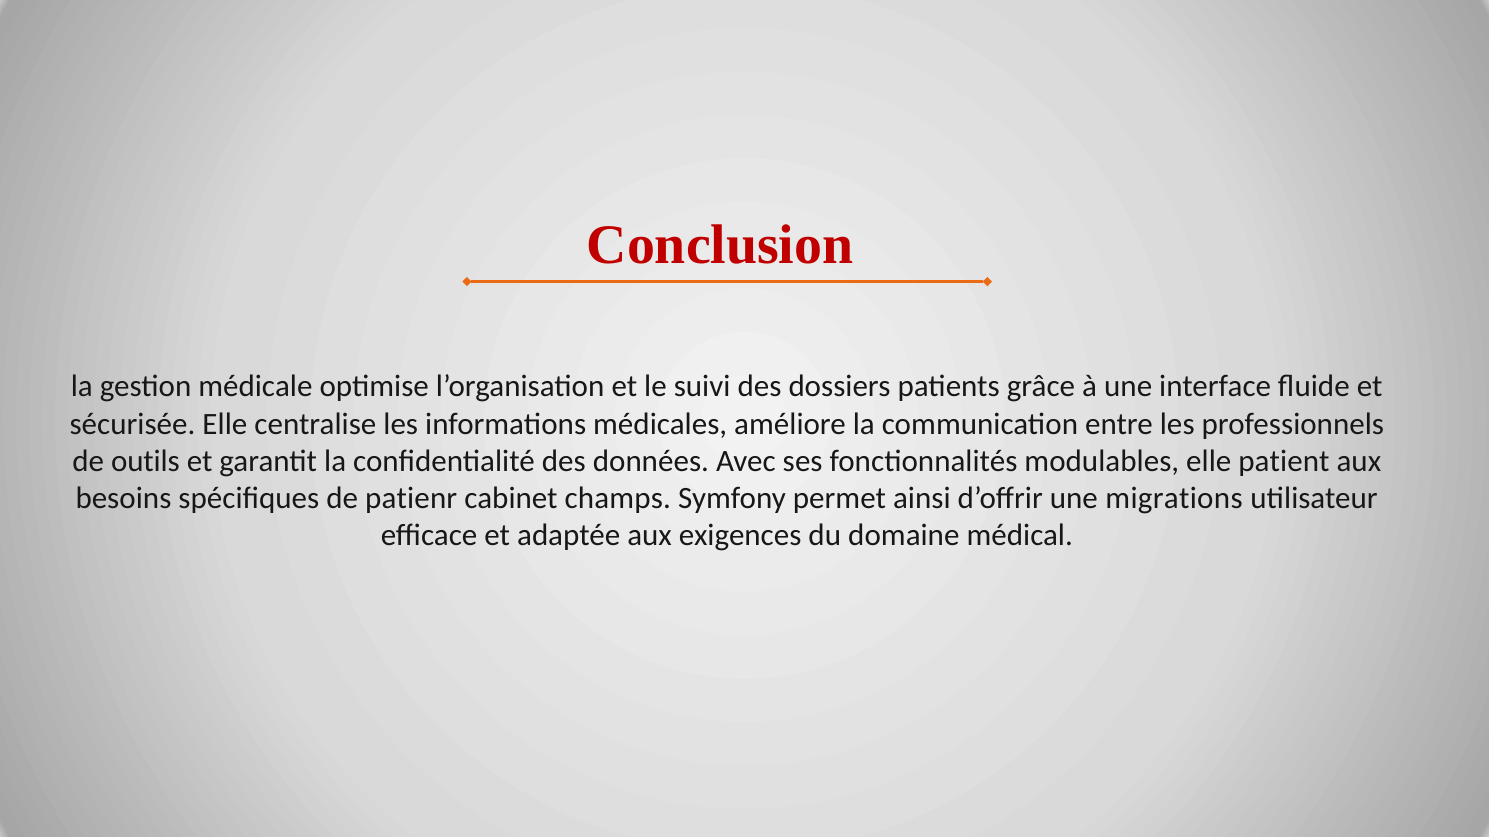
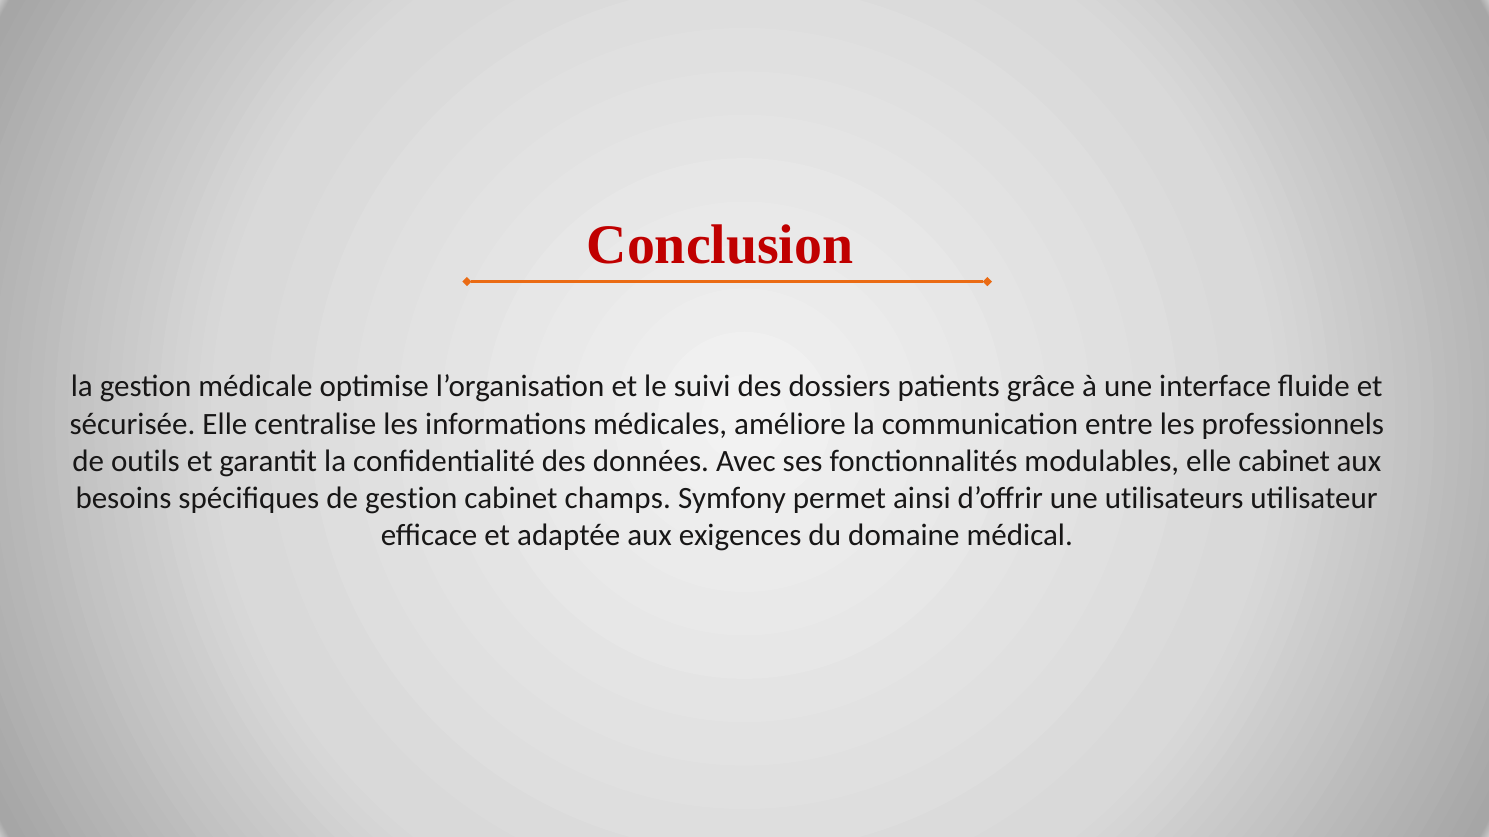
elle patient: patient -> cabinet
de patienr: patienr -> gestion
migrations: migrations -> utilisateurs
